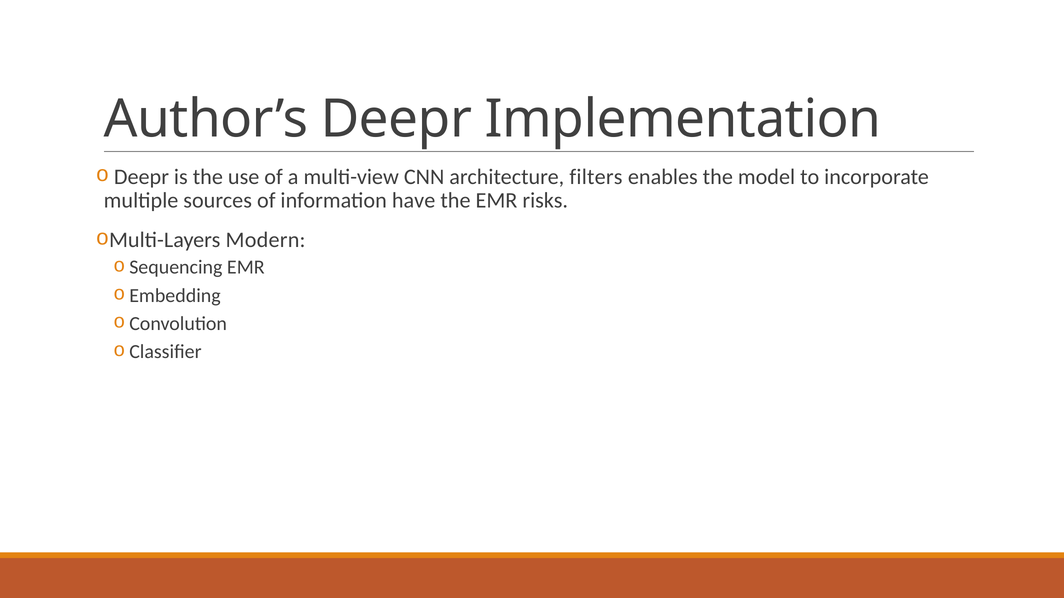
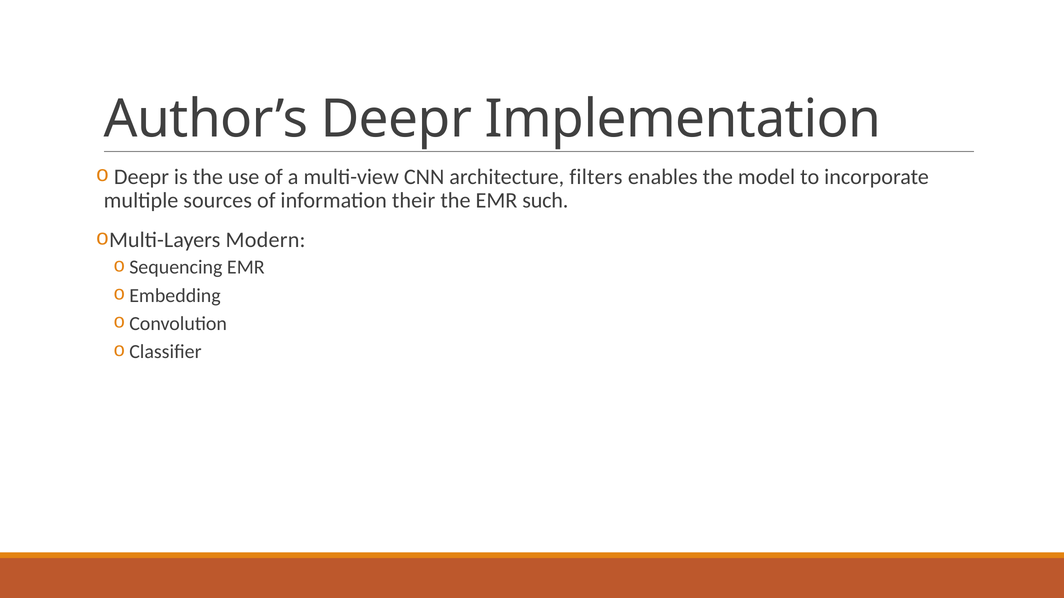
have: have -> their
risks: risks -> such
